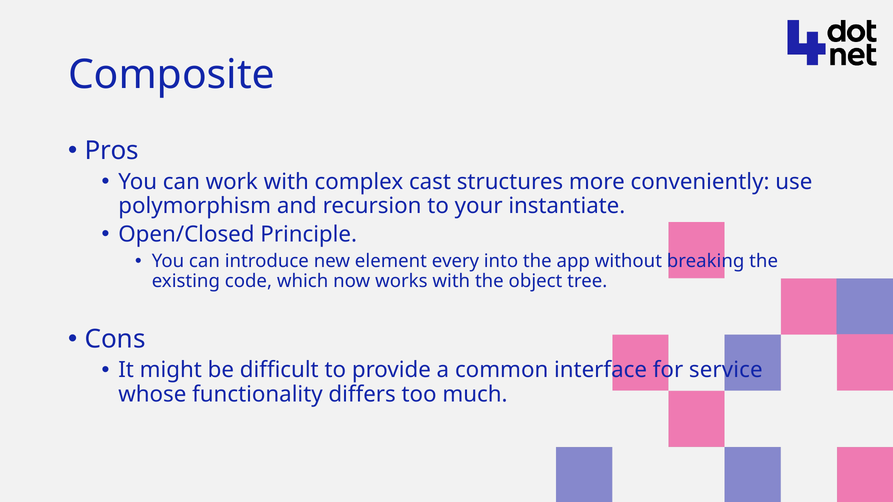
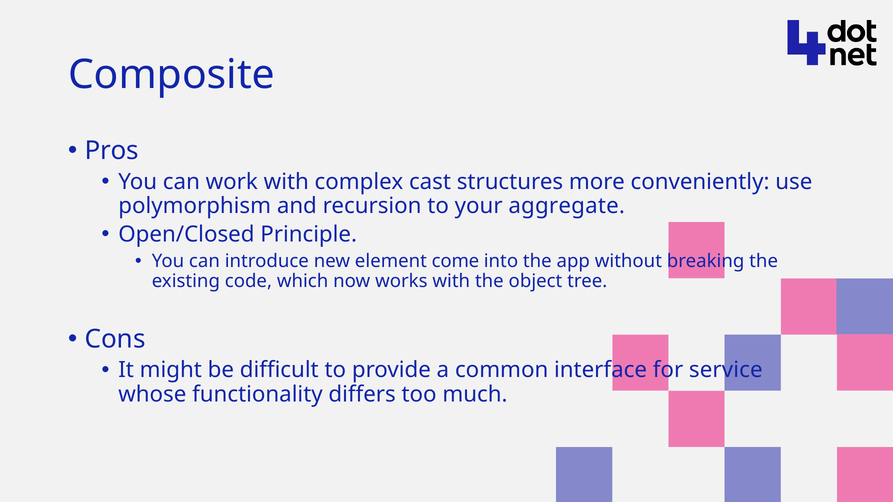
instantiate: instantiate -> aggregate
every: every -> come
